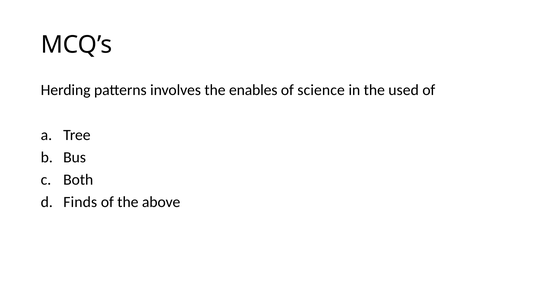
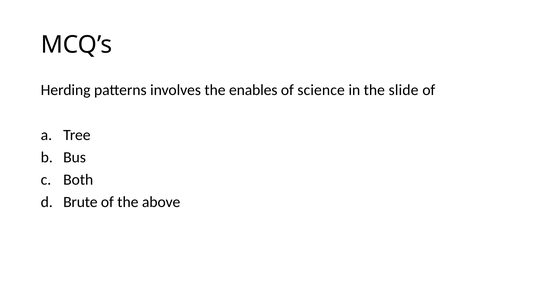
used: used -> slide
Finds: Finds -> Brute
